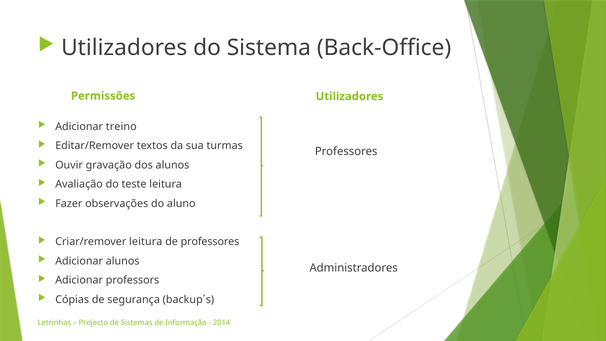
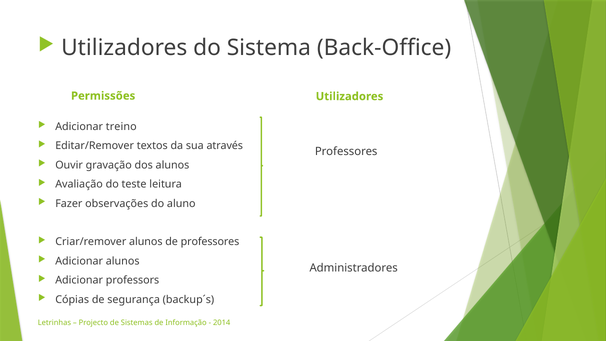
turmas: turmas -> através
Criar/remover leitura: leitura -> alunos
